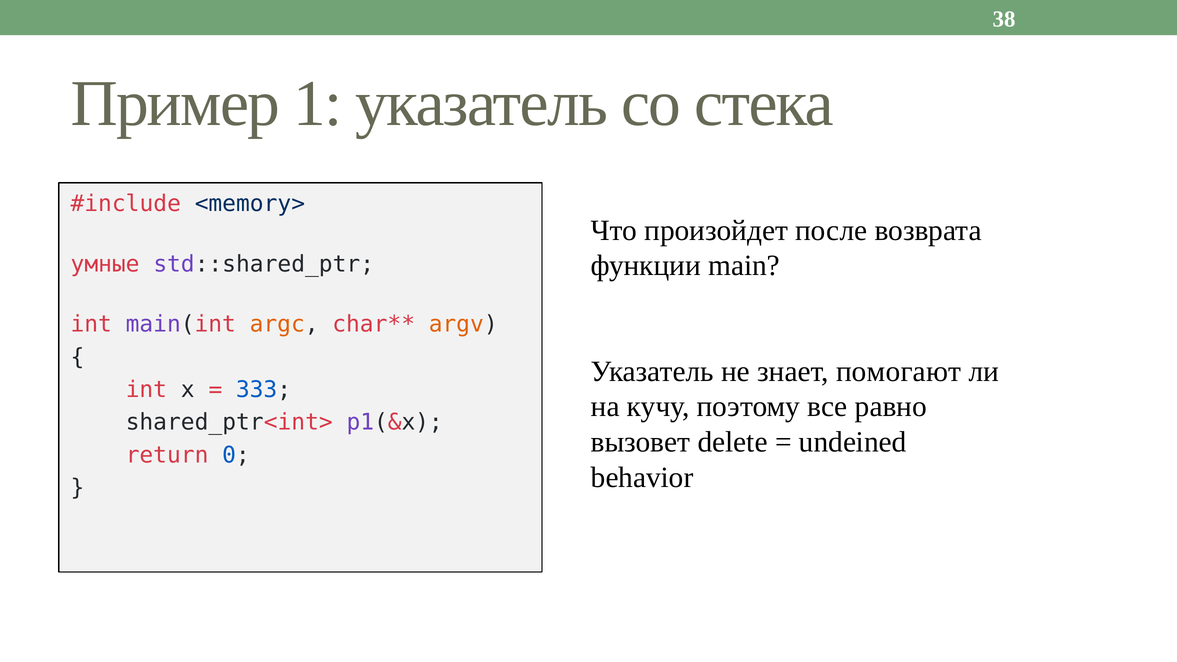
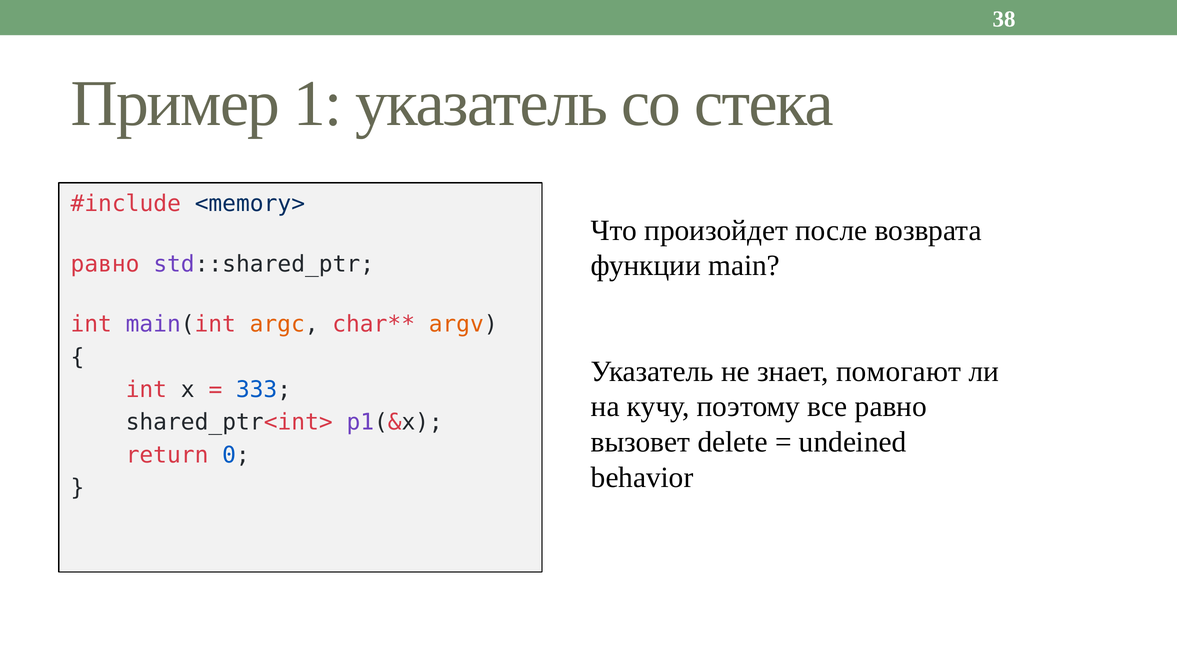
умные at (105, 264): умные -> равно
